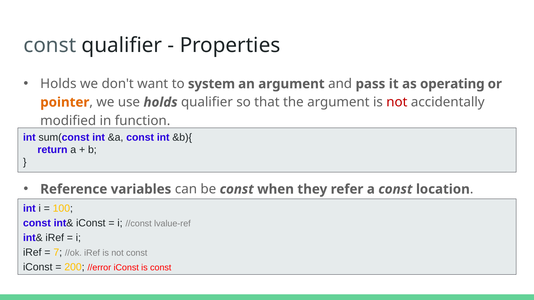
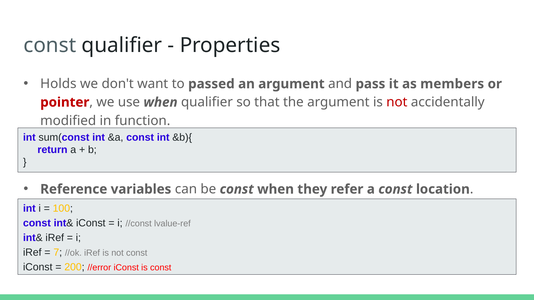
system: system -> passed
operating: operating -> members
pointer colour: orange -> red
use holds: holds -> when
